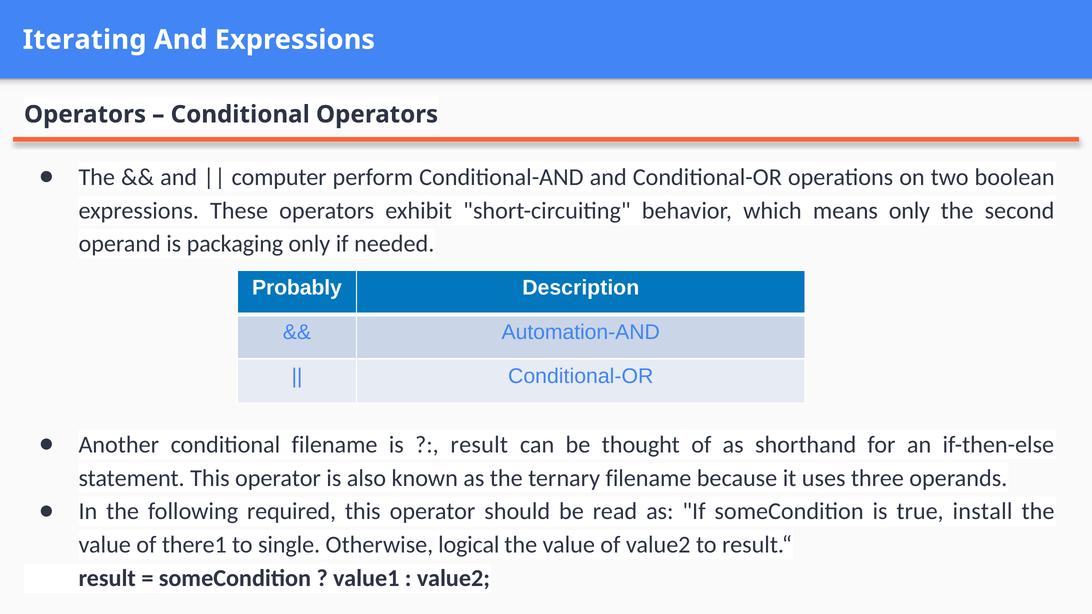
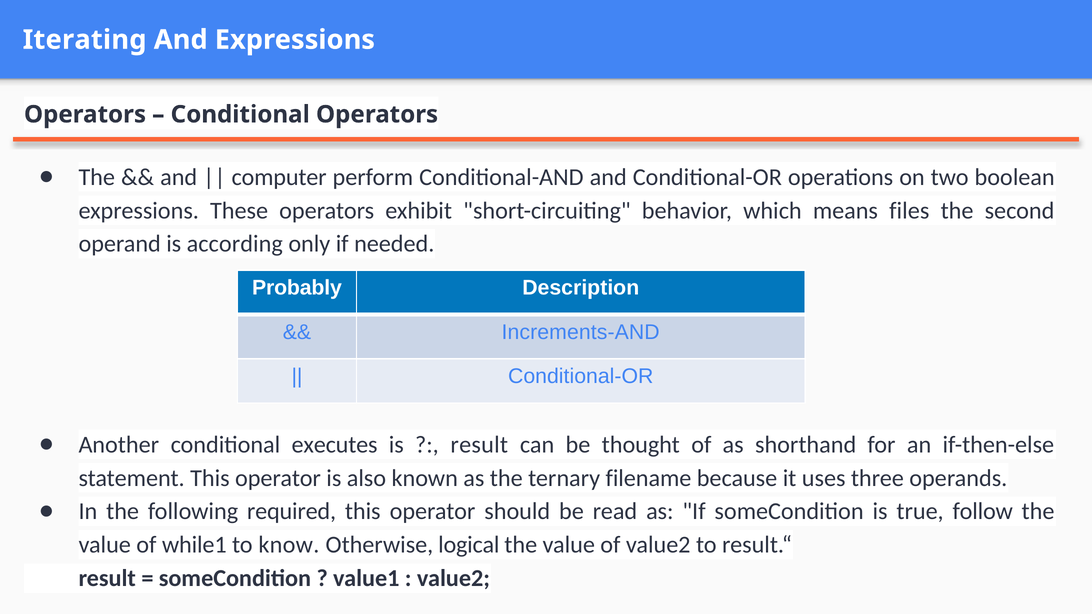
means only: only -> files
packaging: packaging -> according
Automation-AND: Automation-AND -> Increments-AND
conditional filename: filename -> executes
install: install -> follow
there1: there1 -> while1
single: single -> know
